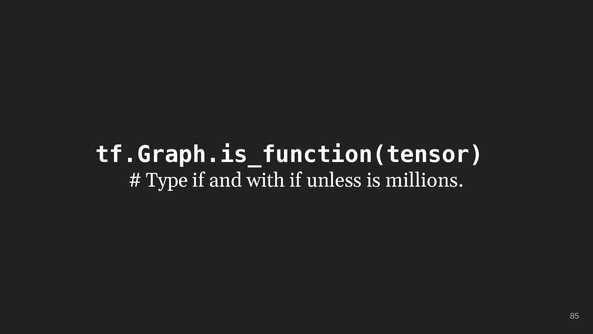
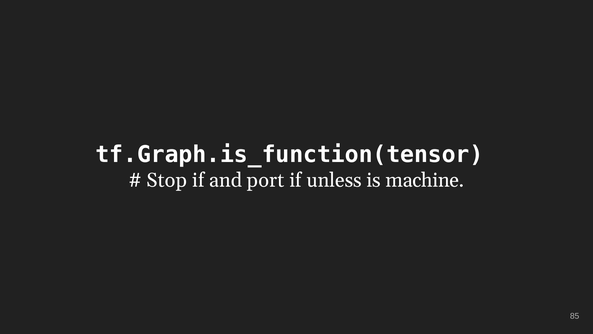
Type: Type -> Stop
with: with -> port
millions: millions -> machine
